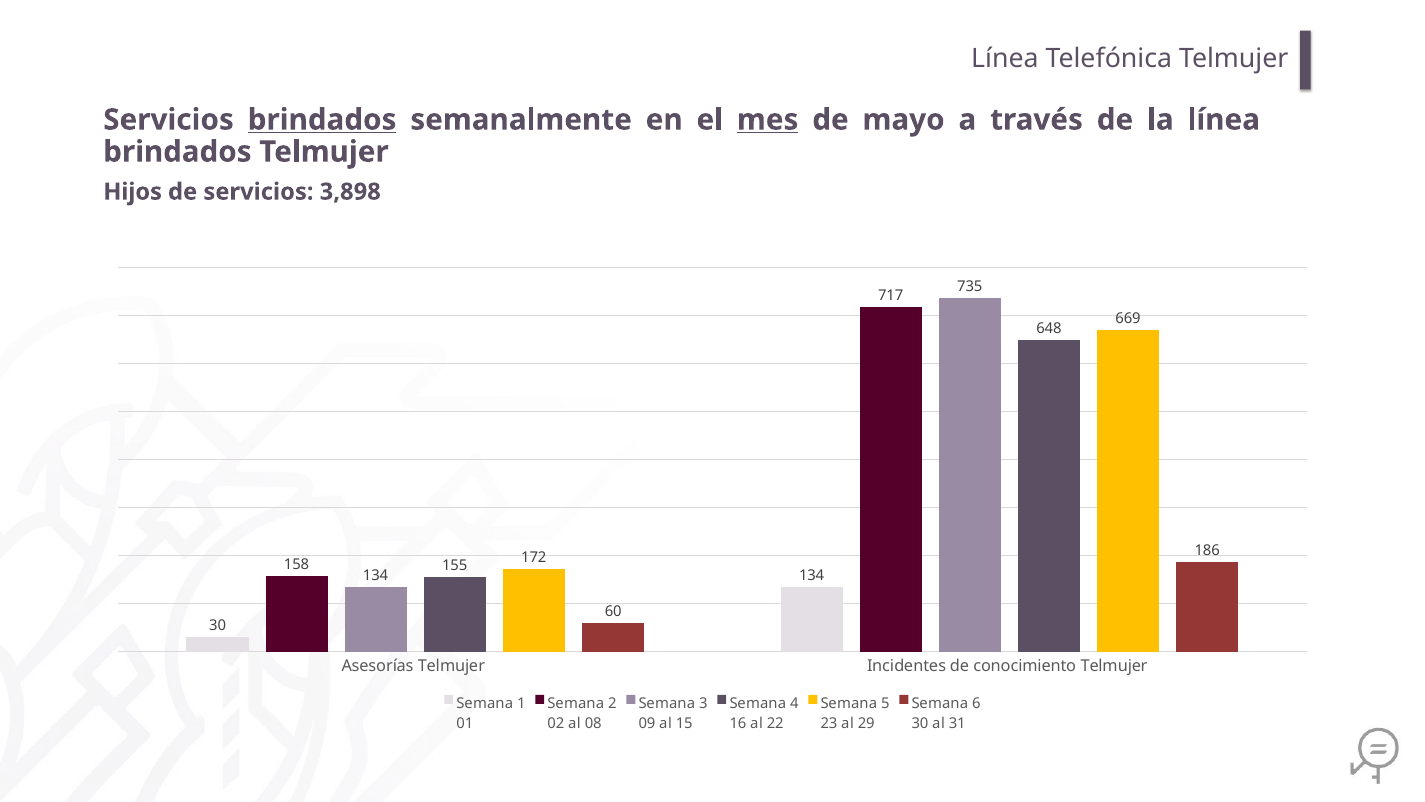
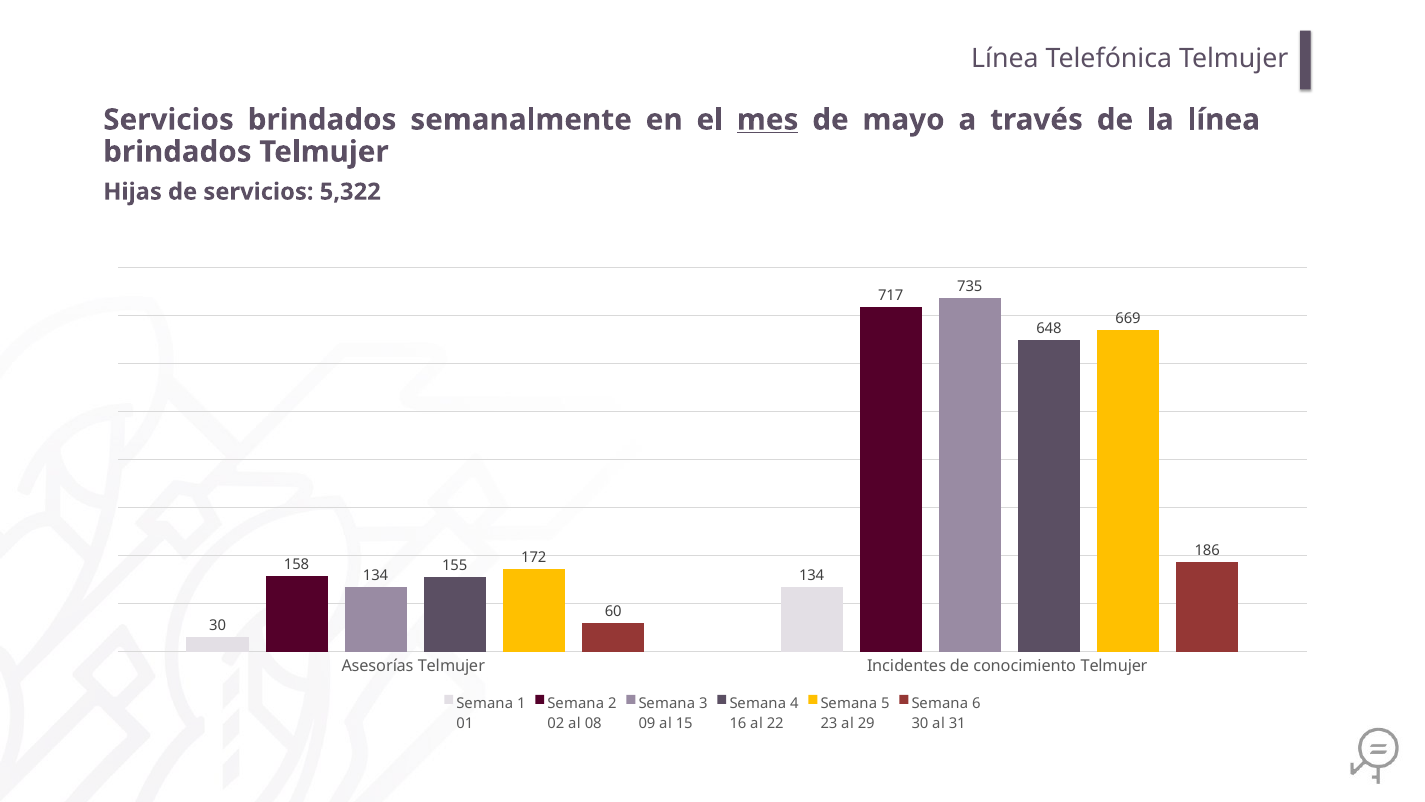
brindados at (322, 120) underline: present -> none
Hijos: Hijos -> Hijas
3,898: 3,898 -> 5,322
